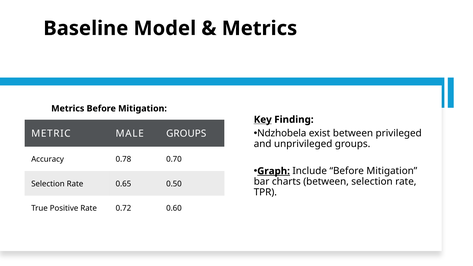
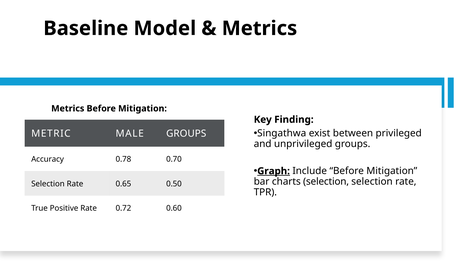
Key underline: present -> none
Ndzhobela: Ndzhobela -> Singathwa
charts between: between -> selection
